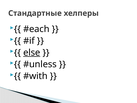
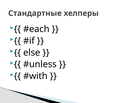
else underline: present -> none
